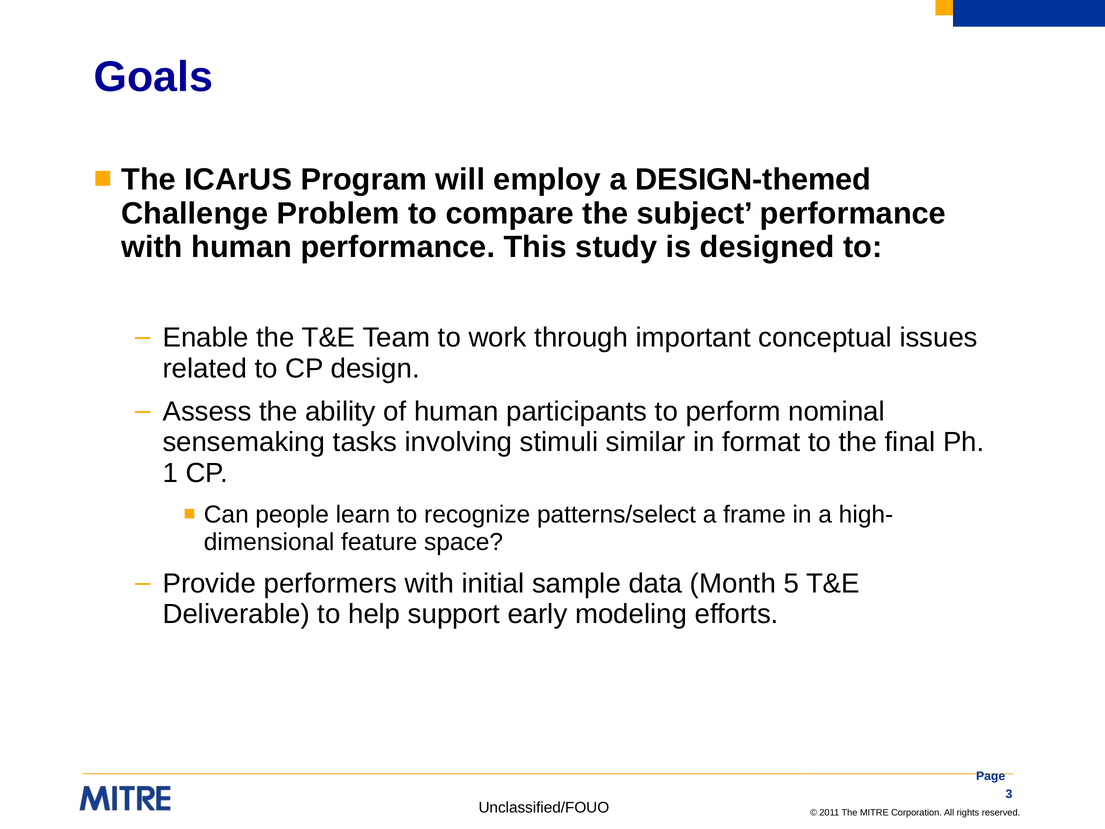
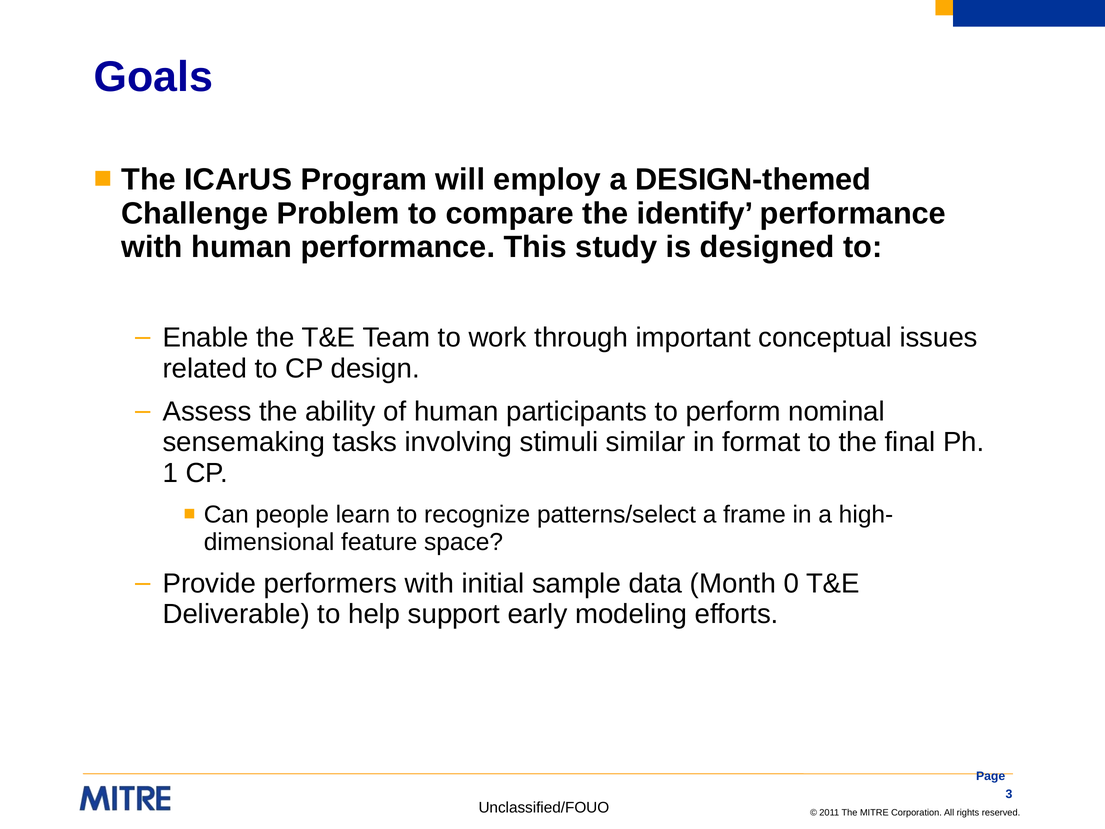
subject: subject -> identify
5: 5 -> 0
